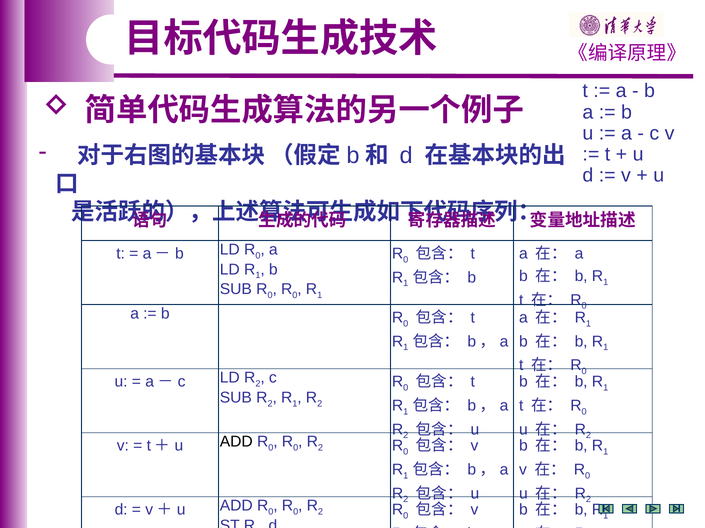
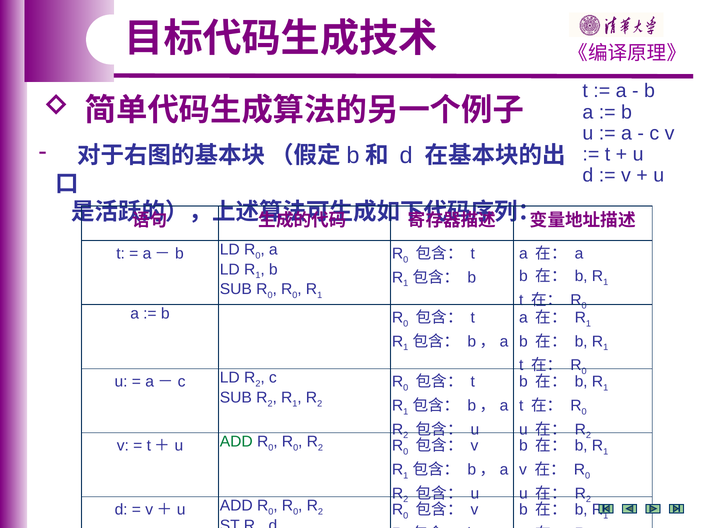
ADD at (236, 442) colour: black -> green
